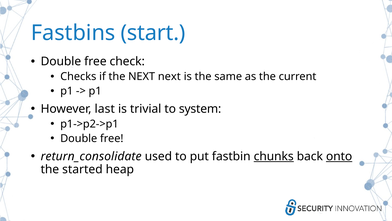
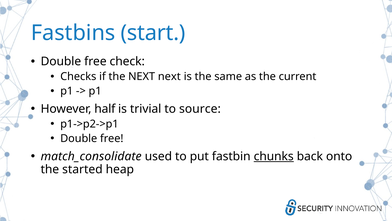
last: last -> half
system: system -> source
return_consolidate: return_consolidate -> match_consolidate
onto underline: present -> none
